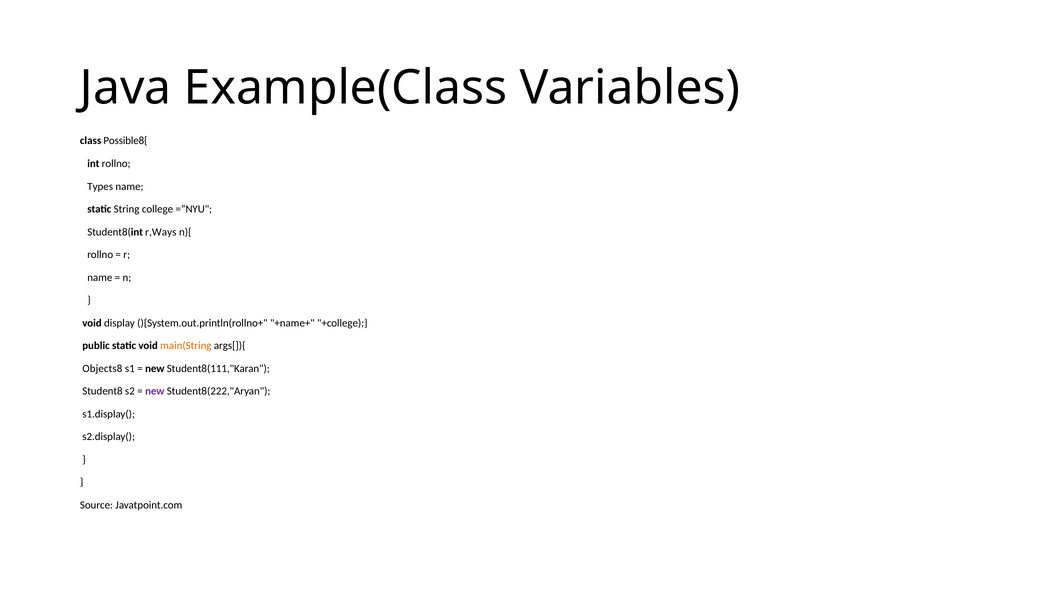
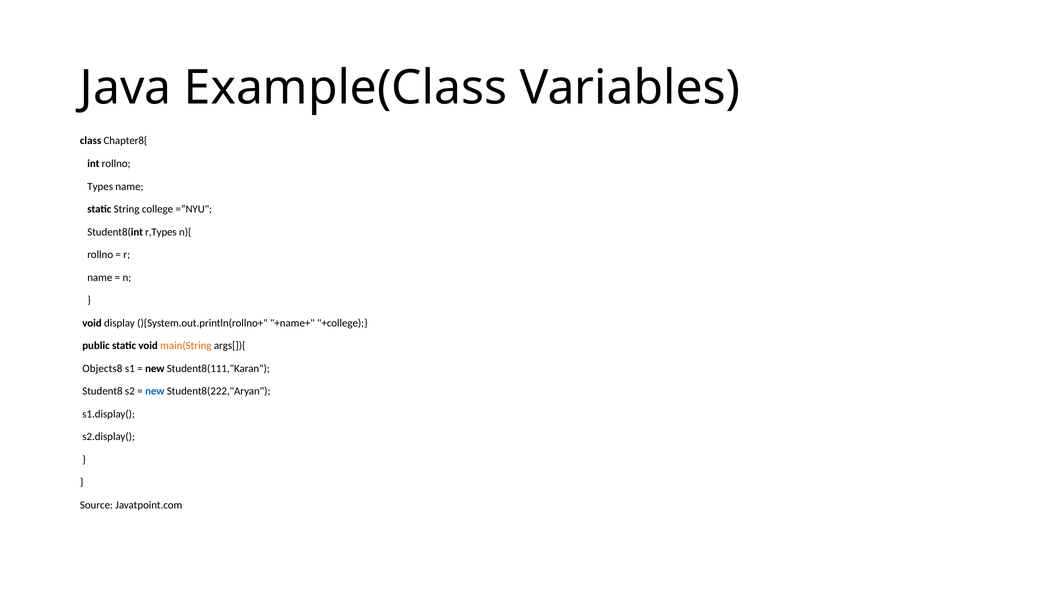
Possible8{: Possible8{ -> Chapter8{
r,Ways: r,Ways -> r,Types
new at (155, 391) colour: purple -> blue
